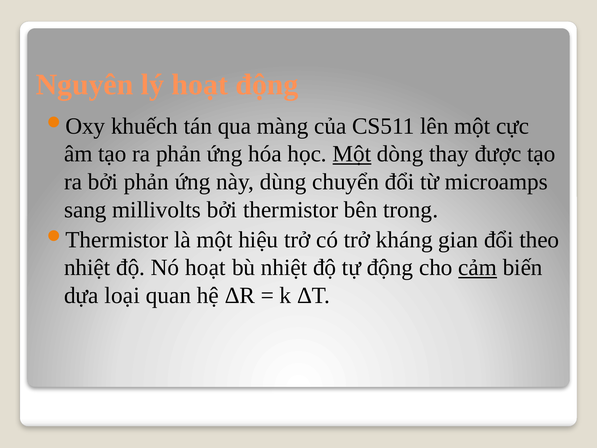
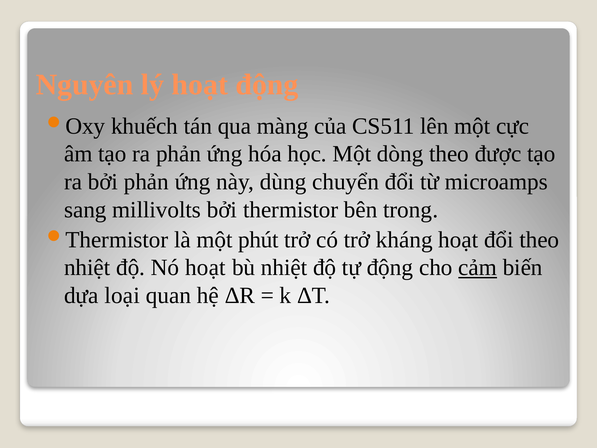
Một at (352, 154) underline: present -> none
dòng thay: thay -> theo
hiệu: hiệu -> phút
kháng gian: gian -> hoạt
